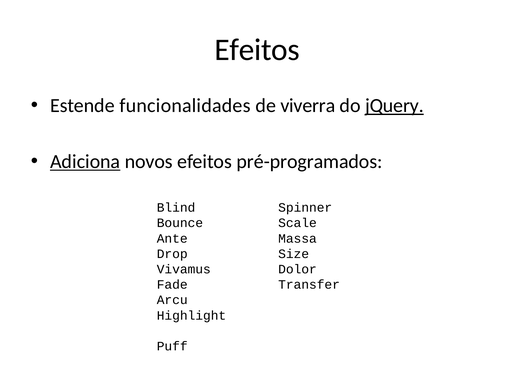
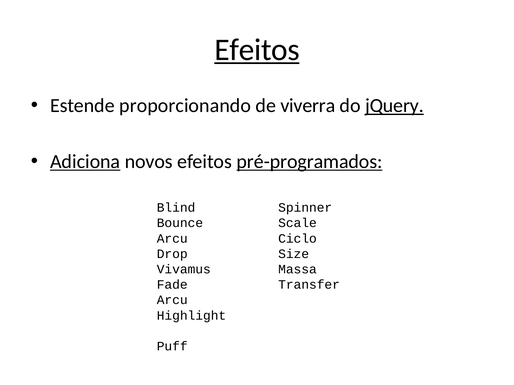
Efeitos at (257, 50) underline: none -> present
funcionalidades: funcionalidades -> proporcionando
pré-programados underline: none -> present
Ante at (172, 239): Ante -> Arcu
Massa: Massa -> Ciclo
Dolor: Dolor -> Massa
